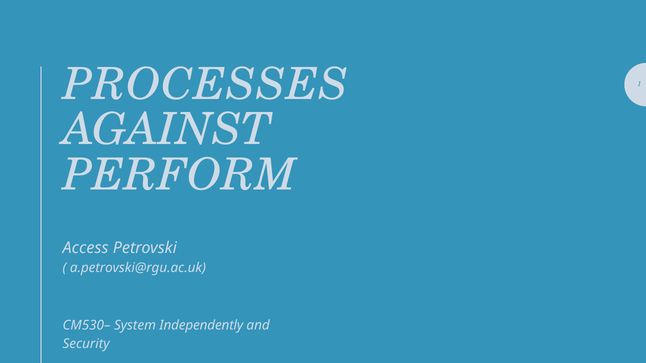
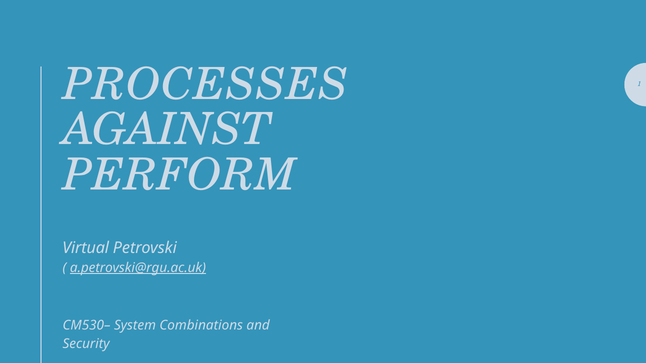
Access: Access -> Virtual
a.petrovski@rgu.ac.uk underline: none -> present
Independently: Independently -> Combinations
